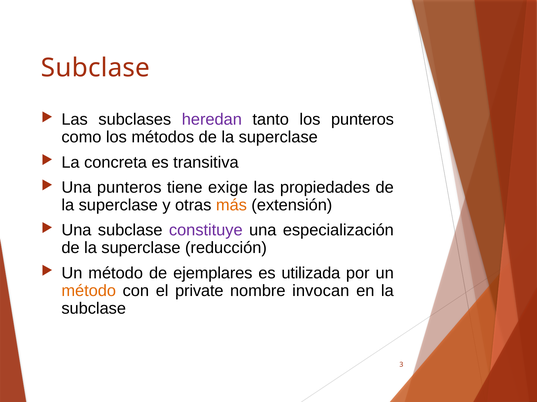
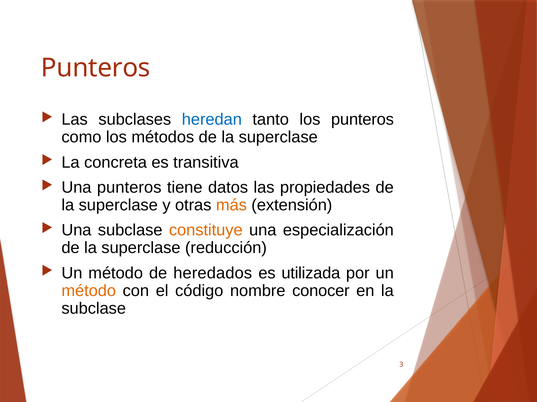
Subclase at (95, 68): Subclase -> Punteros
heredan colour: purple -> blue
exige: exige -> datos
constituye colour: purple -> orange
ejemplares: ejemplares -> heredados
private: private -> código
invocan: invocan -> conocer
